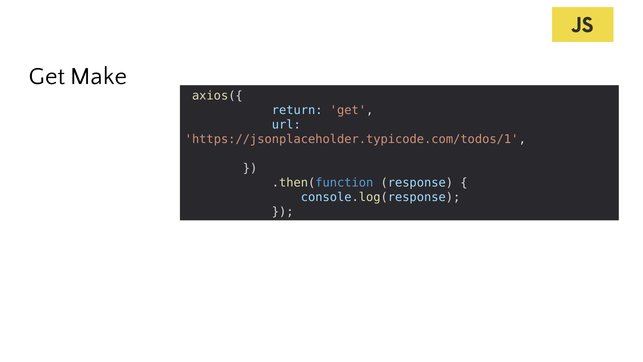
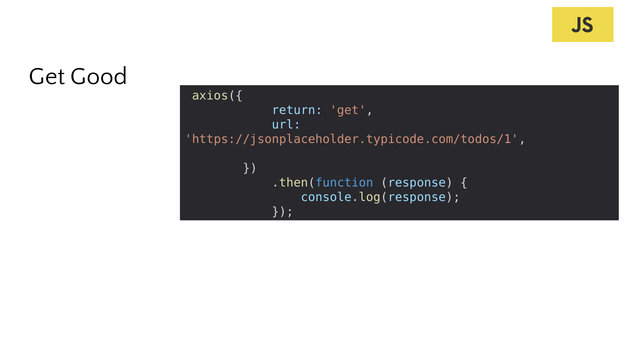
Make: Make -> Good
